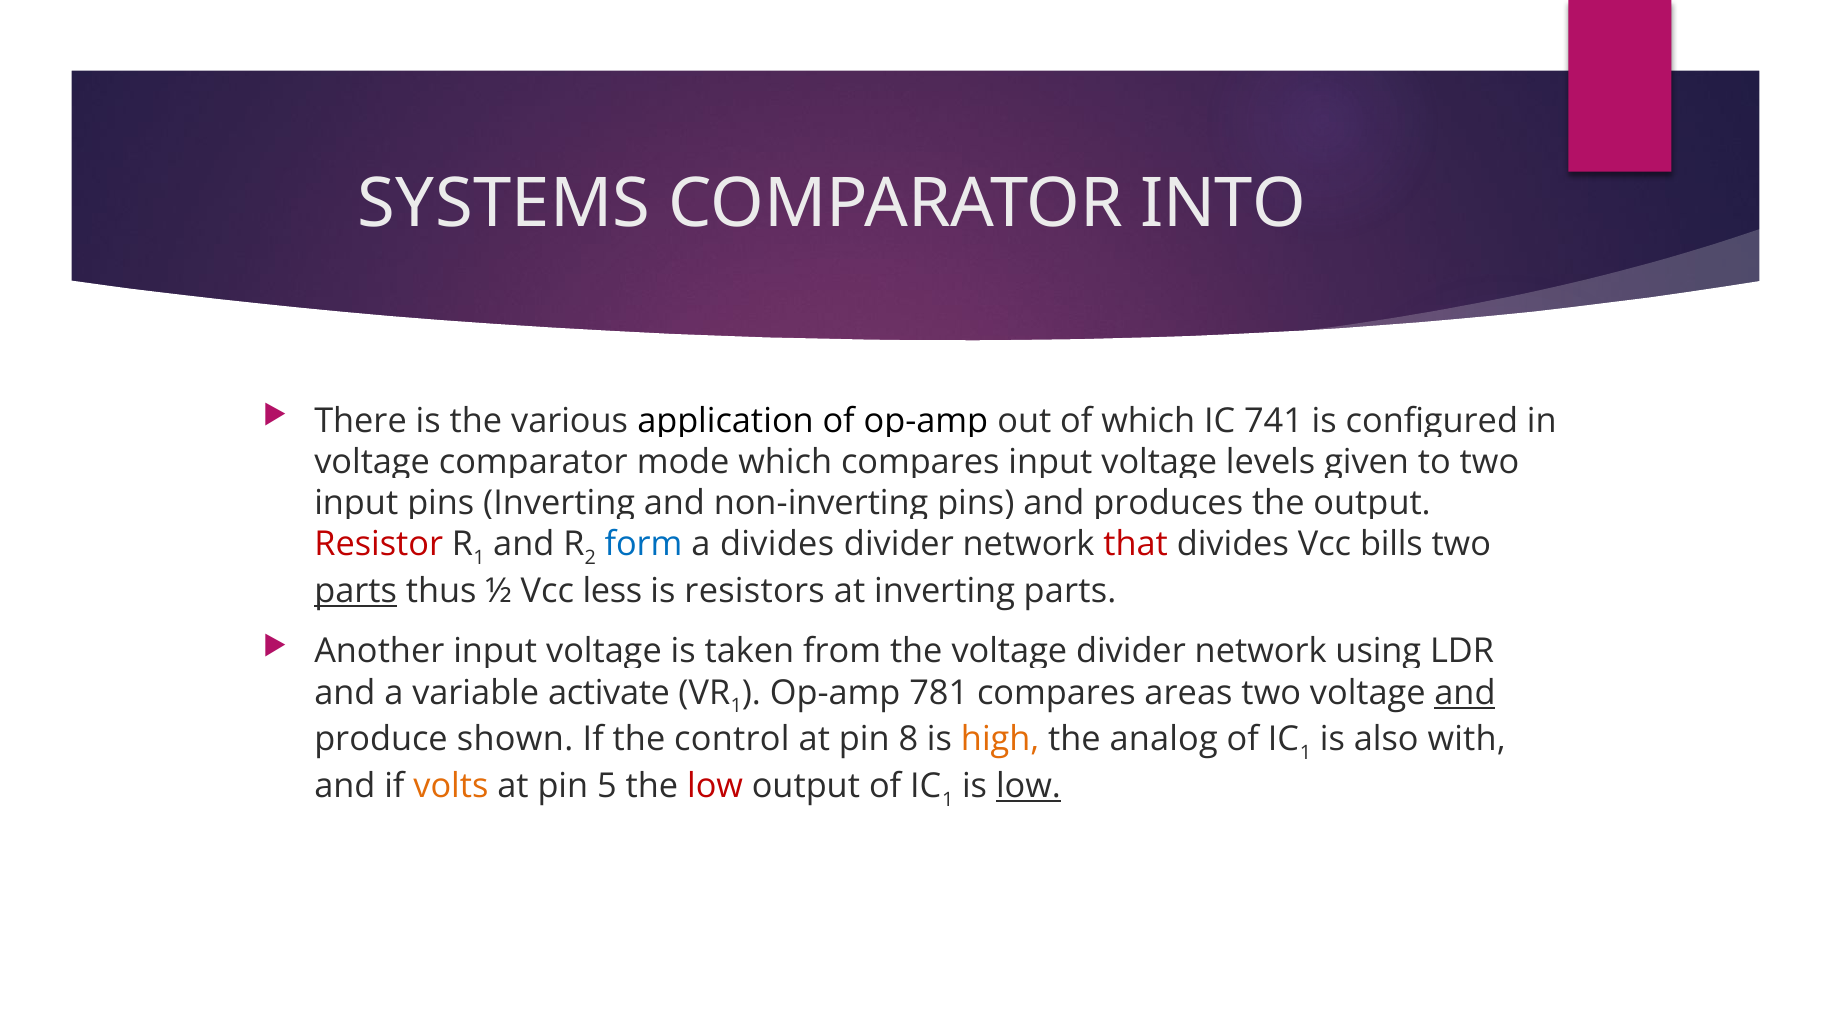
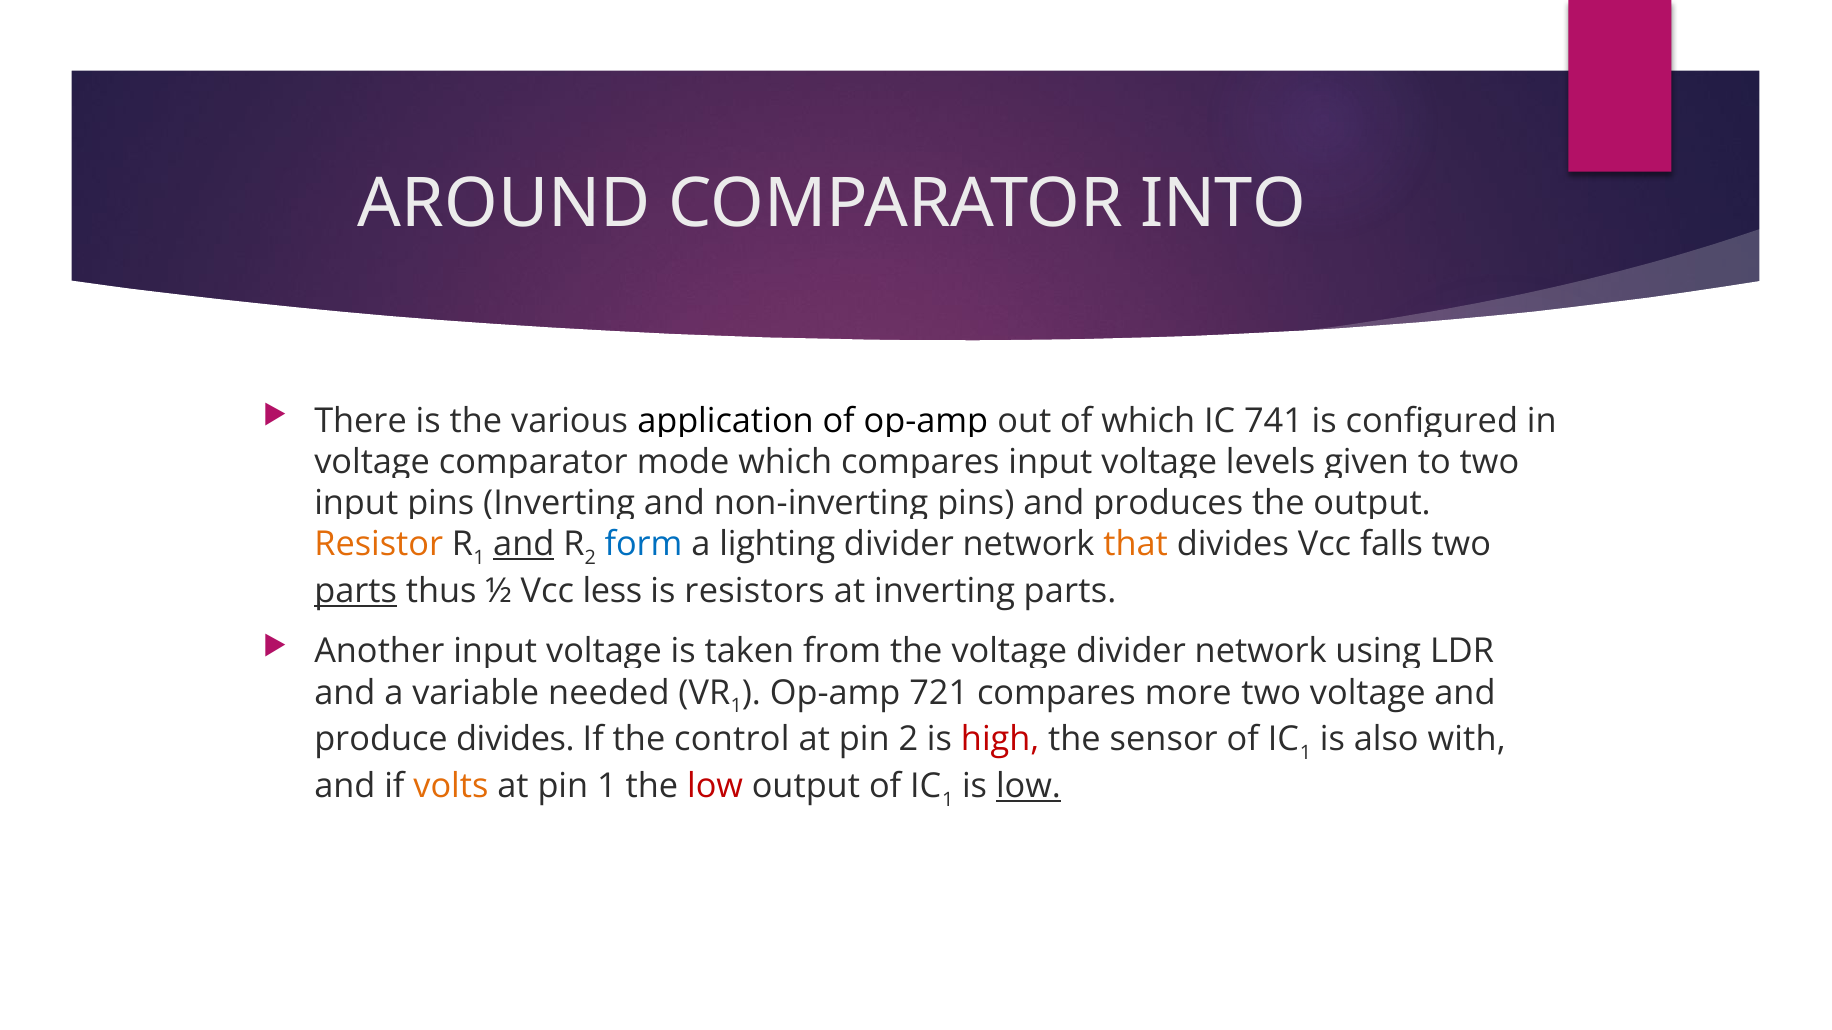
SYSTEMS: SYSTEMS -> AROUND
Resistor colour: red -> orange
and at (524, 545) underline: none -> present
a divides: divides -> lighting
that colour: red -> orange
bills: bills -> falls
activate: activate -> needed
781: 781 -> 721
areas: areas -> more
and at (1465, 693) underline: present -> none
produce shown: shown -> divides
pin 8: 8 -> 2
high colour: orange -> red
analog: analog -> sensor
pin 5: 5 -> 1
